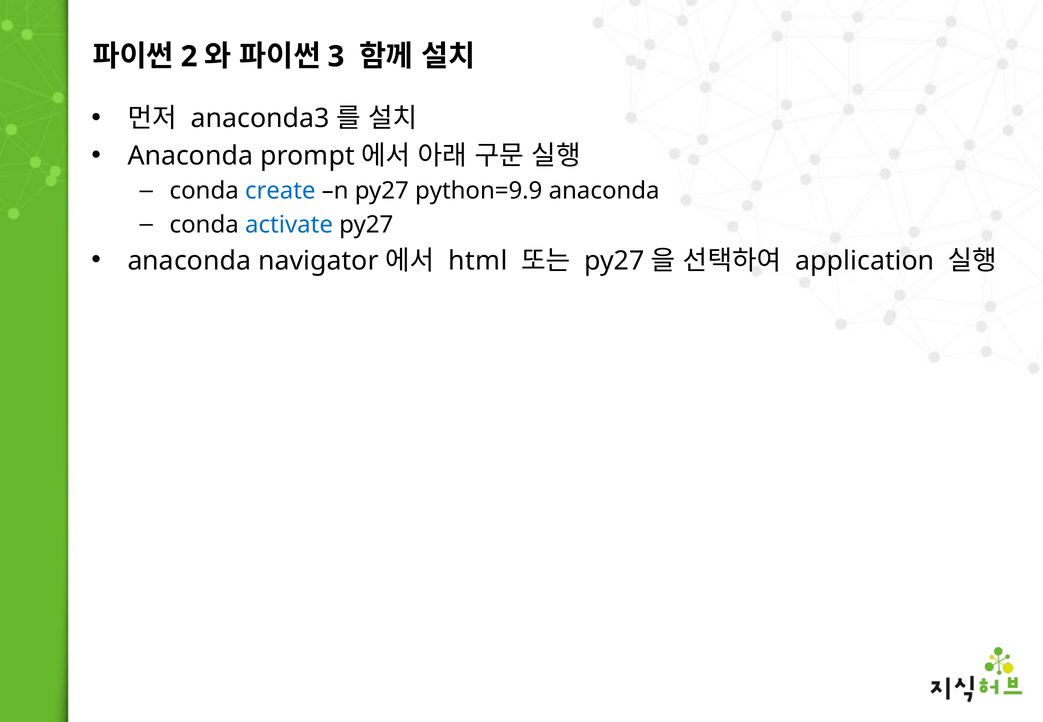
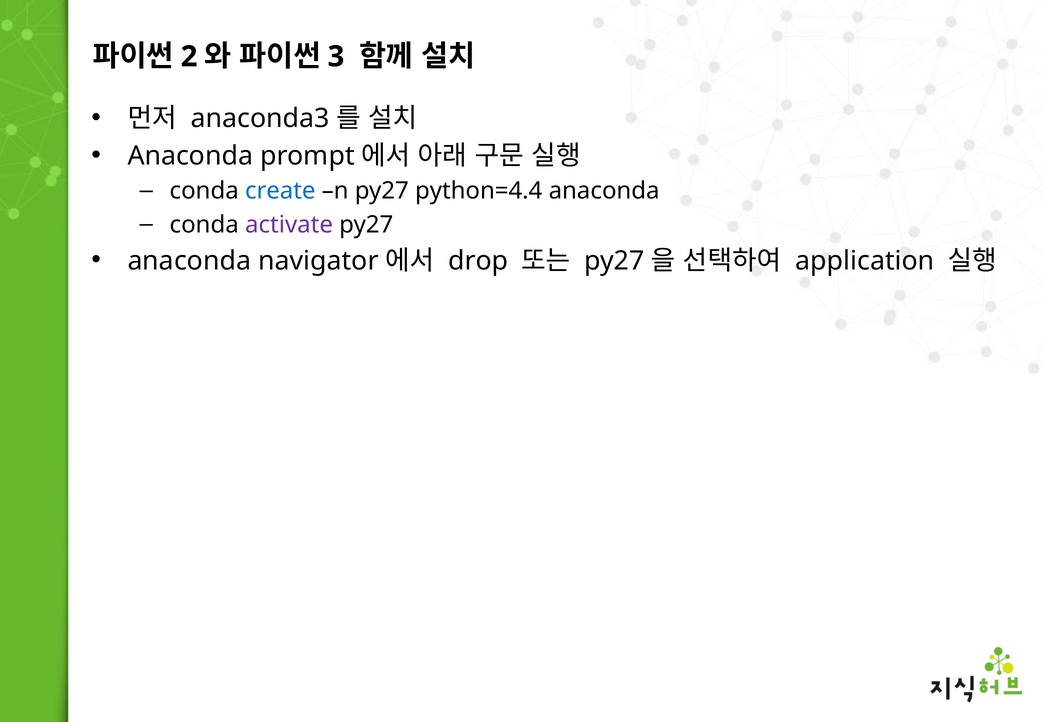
python=9.9: python=9.9 -> python=4.4
activate colour: blue -> purple
html: html -> drop
